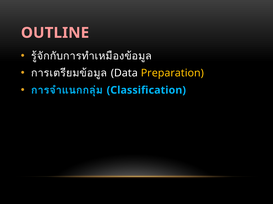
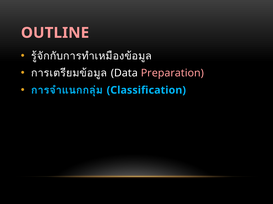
Preparation colour: yellow -> pink
